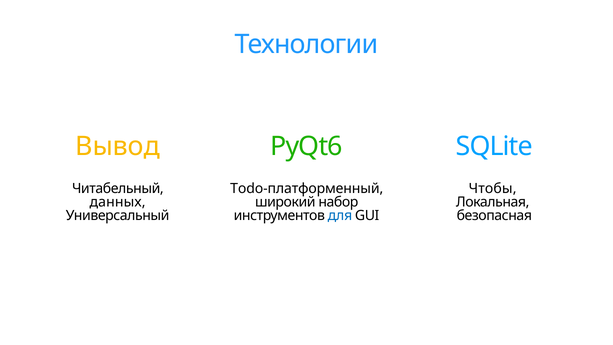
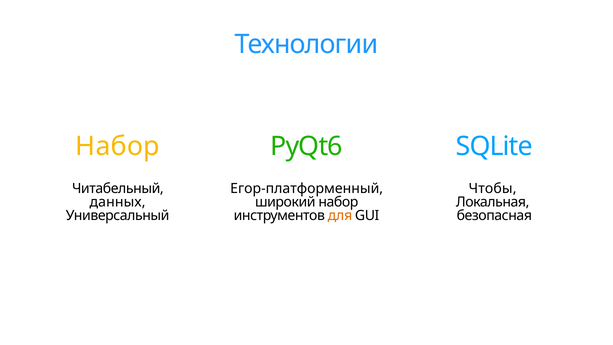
Вывод at (118, 146): Вывод -> Набор
Todo-платформенный: Todo-платформенный -> Егор-платформенный
для colour: blue -> orange
